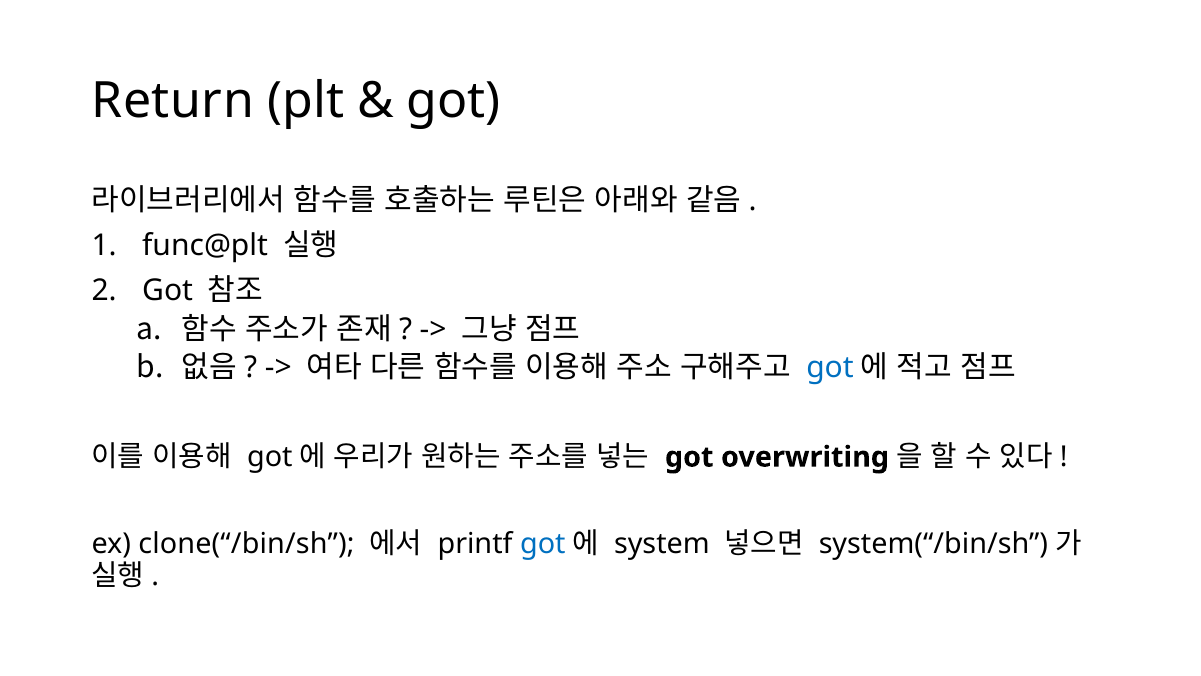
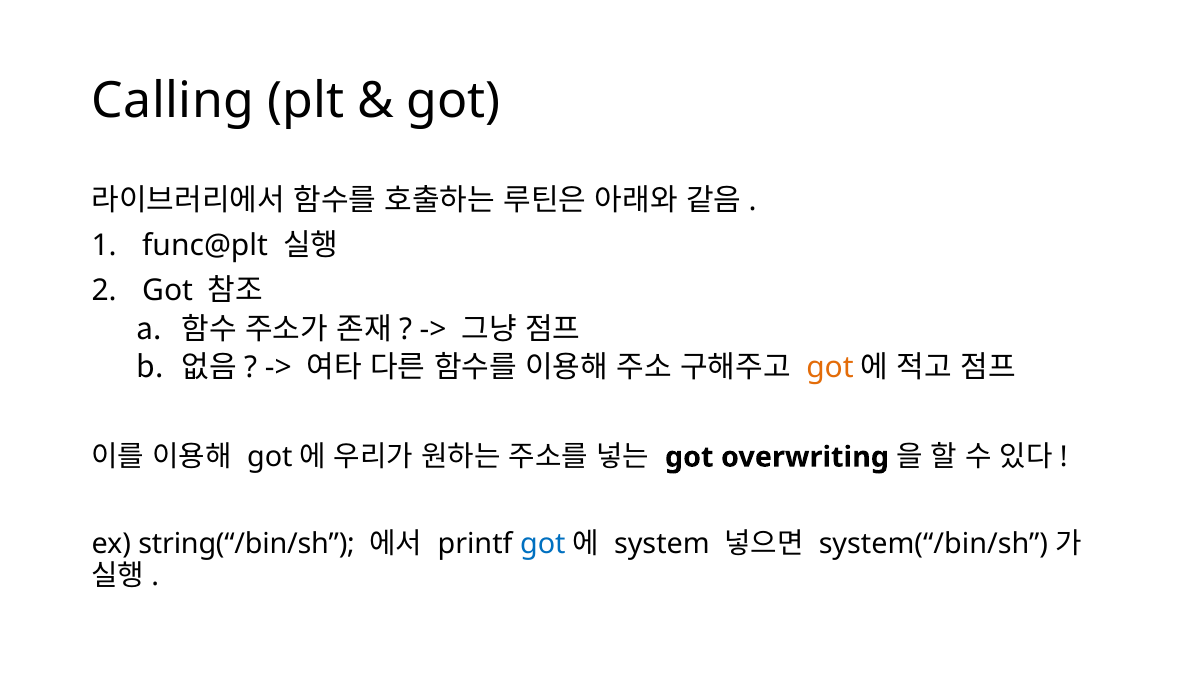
Return: Return -> Calling
got at (830, 368) colour: blue -> orange
clone(“/bin/sh: clone(“/bin/sh -> string(“/bin/sh
